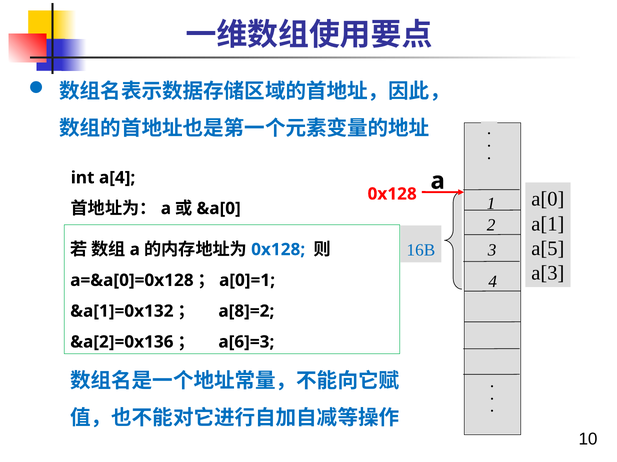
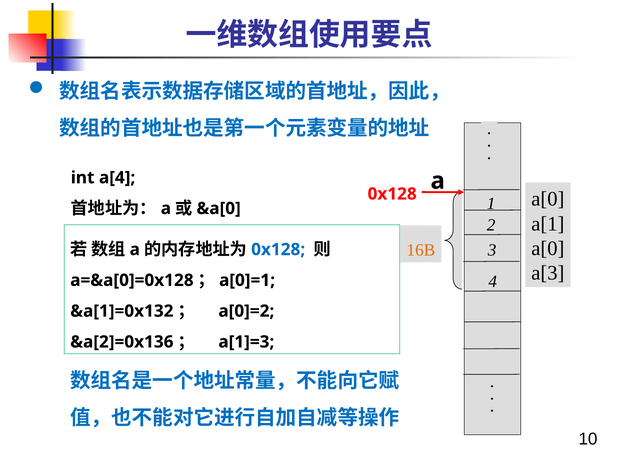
a[5 at (548, 249): a[5 -> a[0
16B colour: blue -> orange
a[8]=2: a[8]=2 -> a[0]=2
a[6]=3: a[6]=3 -> a[1]=3
